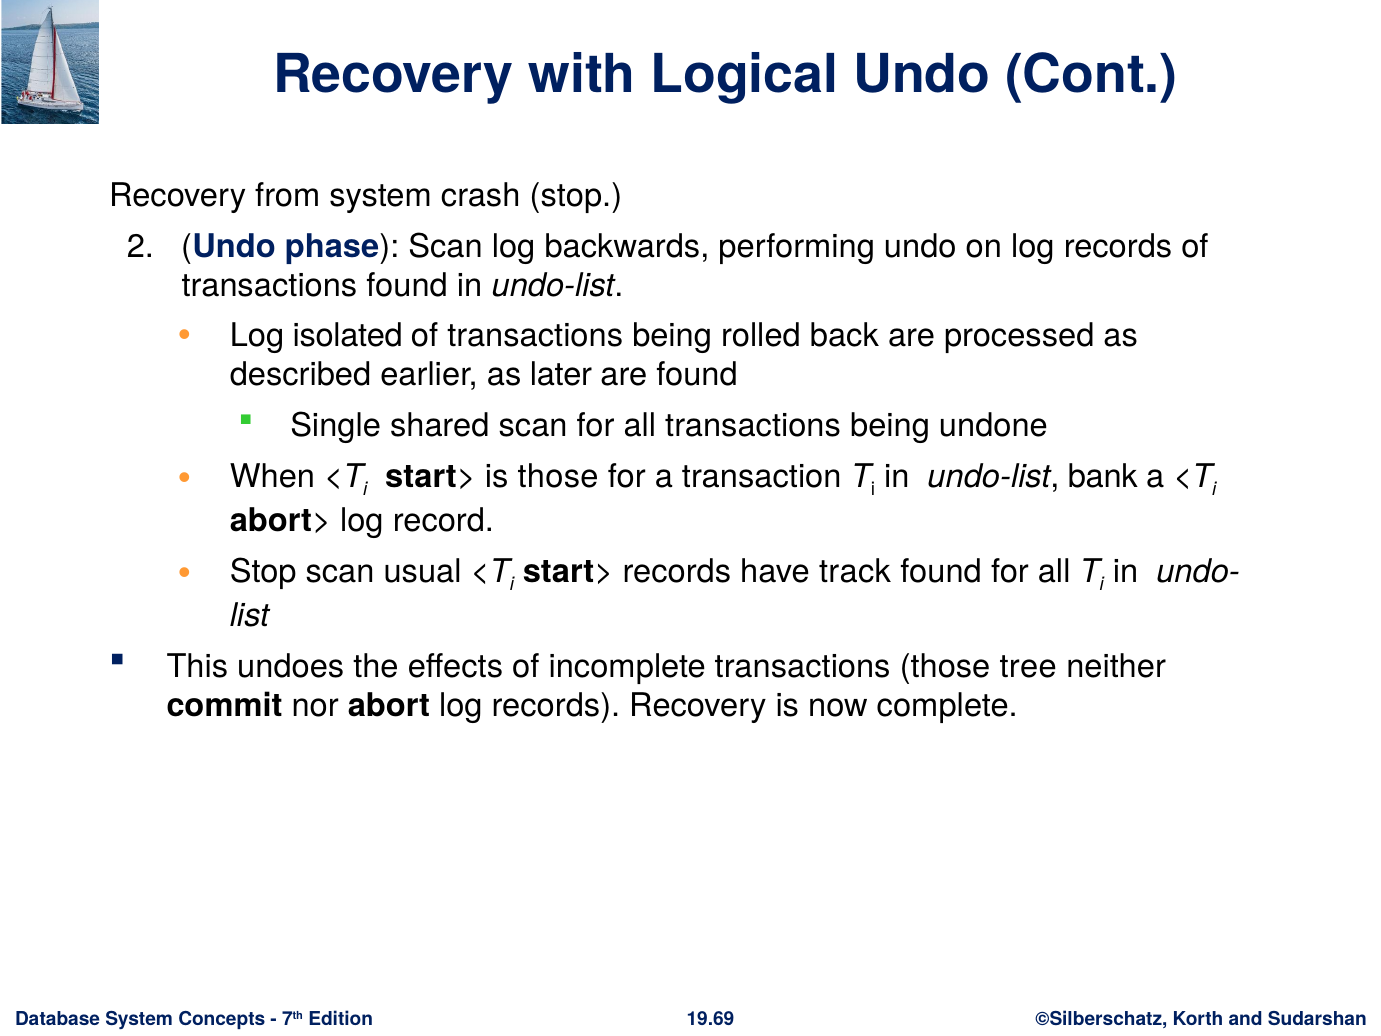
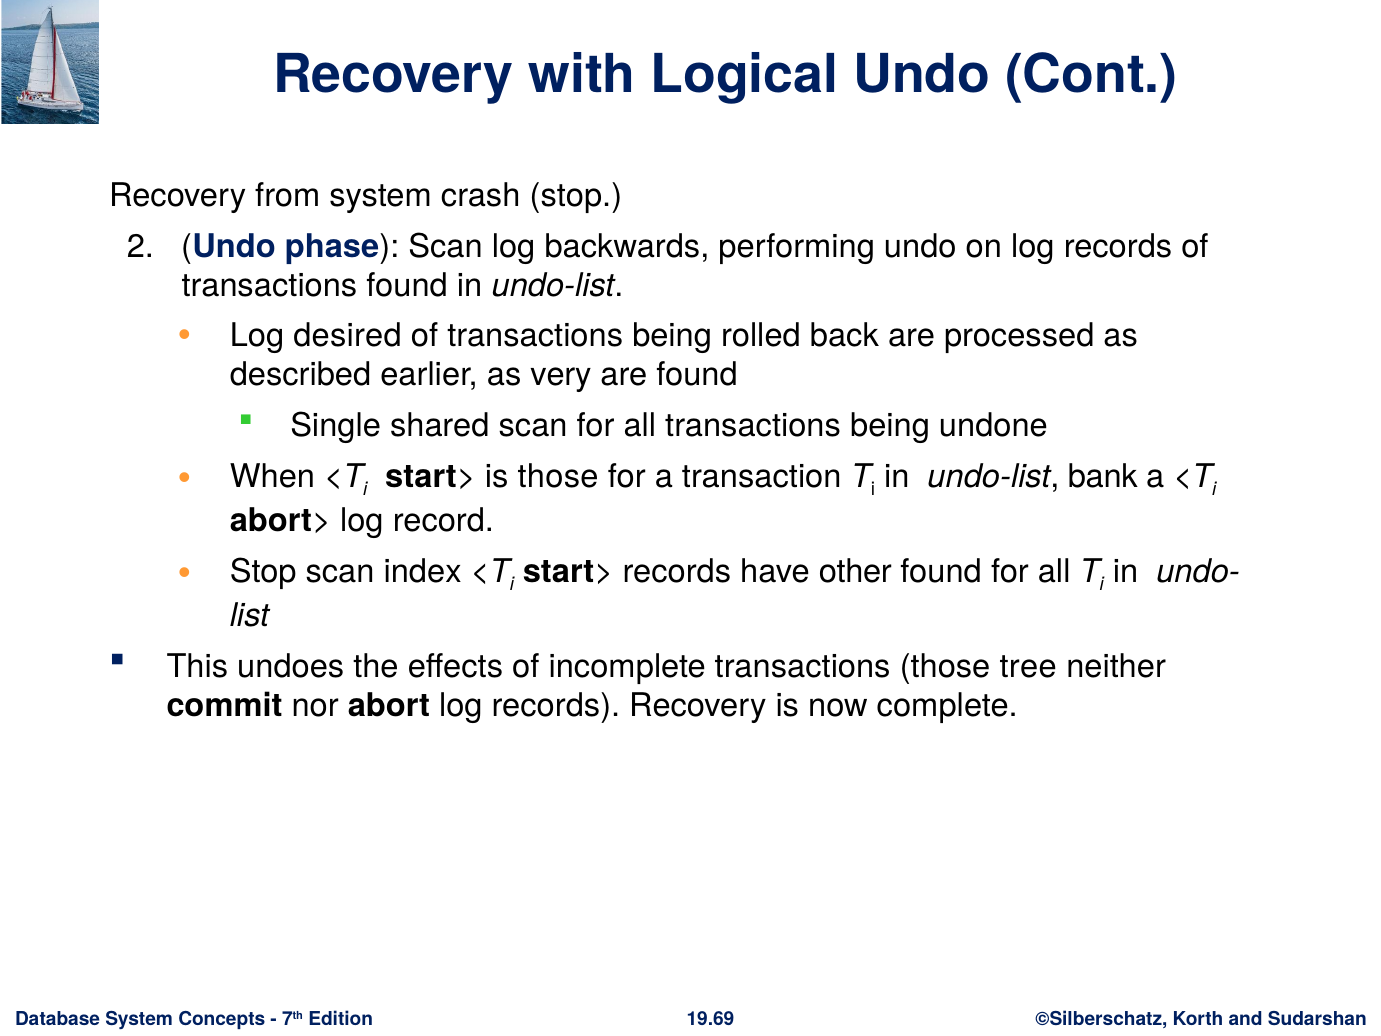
isolated: isolated -> desired
later: later -> very
usual: usual -> index
track: track -> other
